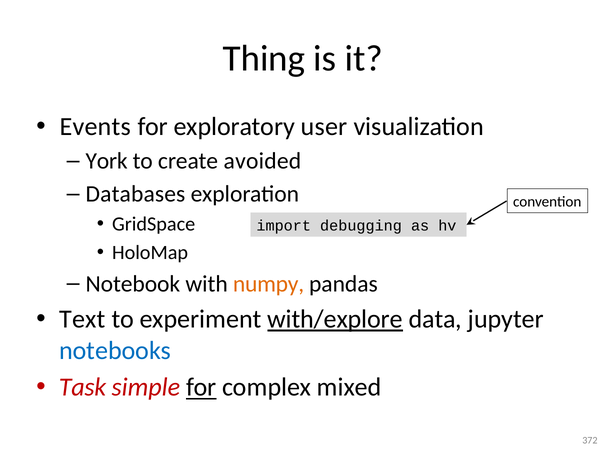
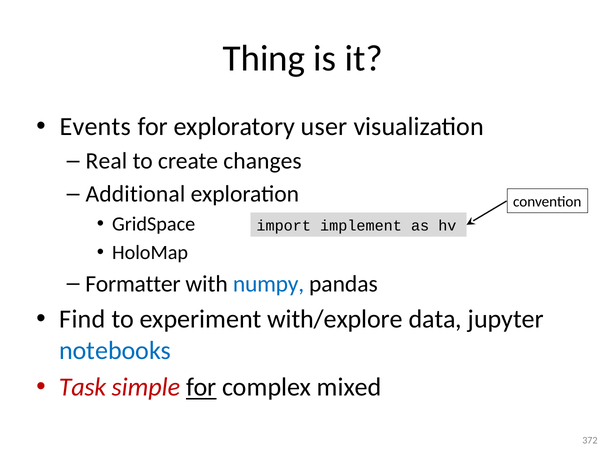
York: York -> Real
avoided: avoided -> changes
Databases: Databases -> Additional
debugging: debugging -> implement
Notebook: Notebook -> Formatter
numpy colour: orange -> blue
Text: Text -> Find
with/explore underline: present -> none
